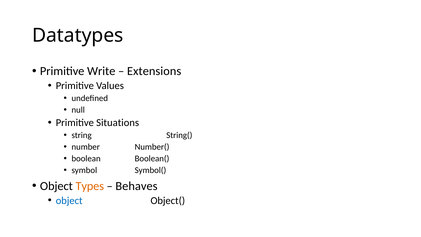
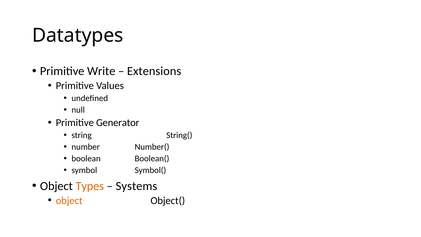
Situations: Situations -> Generator
Behaves: Behaves -> Systems
object at (69, 200) colour: blue -> orange
